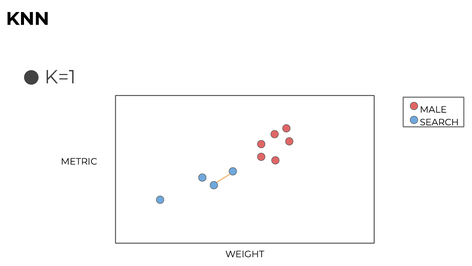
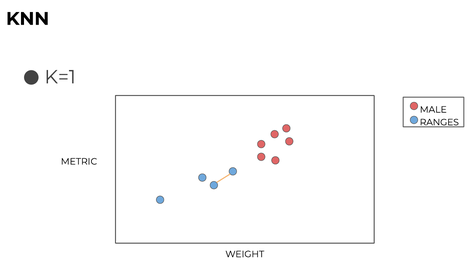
SEARCH: SEARCH -> RANGES
